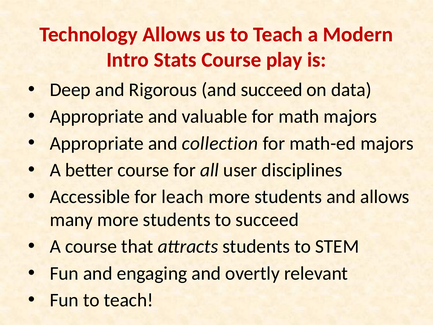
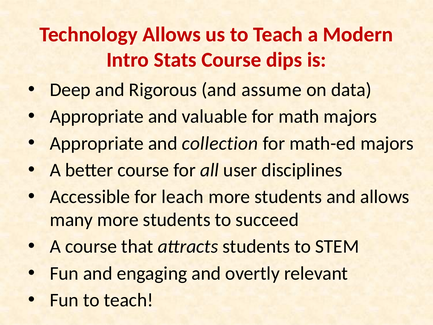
play: play -> dips
and succeed: succeed -> assume
